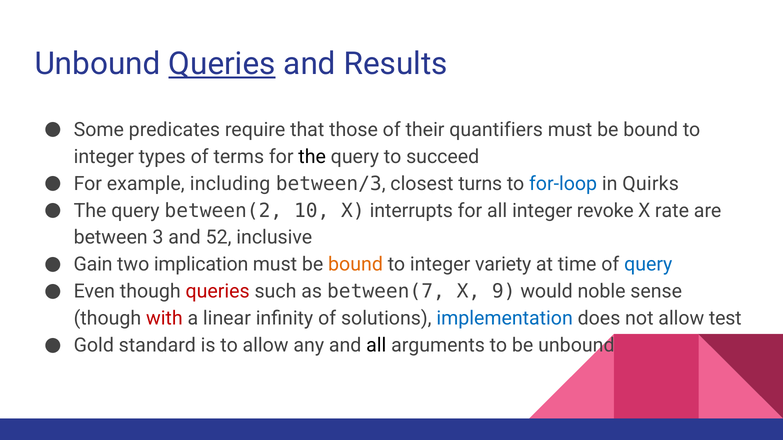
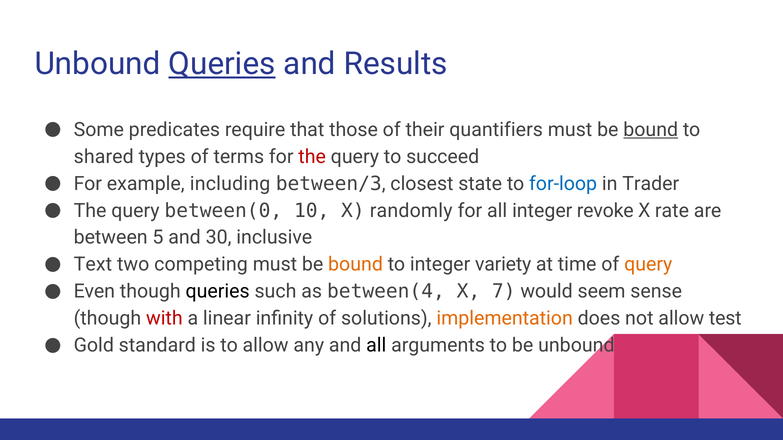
bound at (651, 130) underline: none -> present
integer at (104, 157): integer -> shared
the at (312, 157) colour: black -> red
turns: turns -> state
Quirks: Quirks -> Trader
between(2: between(2 -> between(0
interrupts: interrupts -> randomly
3: 3 -> 5
52: 52 -> 30
Gain: Gain -> Text
implication: implication -> competing
query at (648, 265) colour: blue -> orange
queries at (218, 292) colour: red -> black
between(7: between(7 -> between(4
9: 9 -> 7
noble: noble -> seem
implementation colour: blue -> orange
